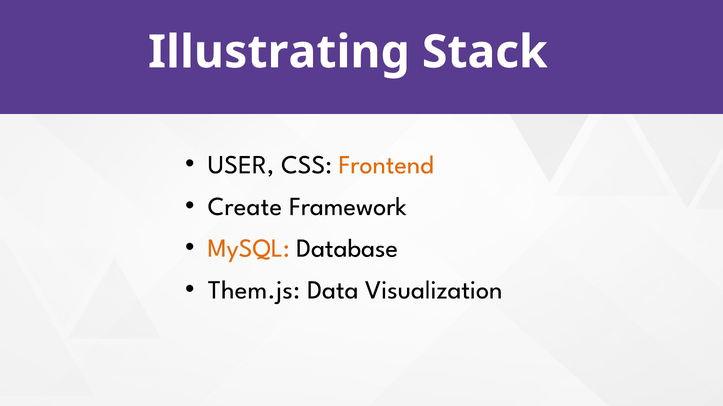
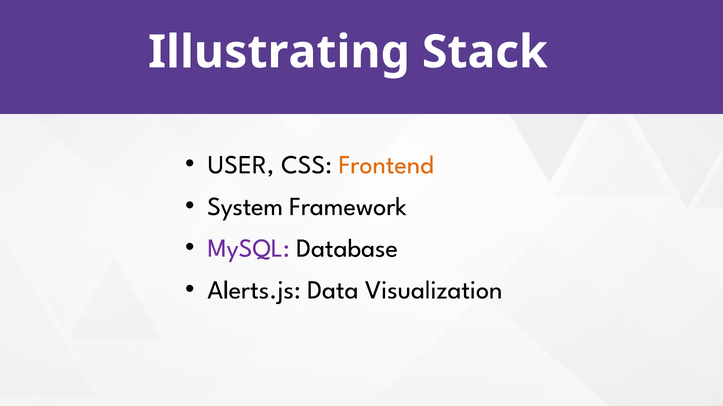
Create: Create -> System
MySQL colour: orange -> purple
Them.js: Them.js -> Alerts.js
